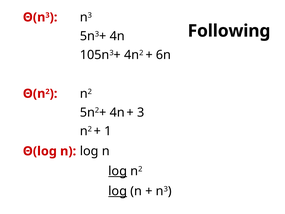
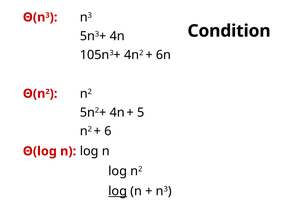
Following: Following -> Condition
3 at (141, 112): 3 -> 5
1: 1 -> 6
log at (118, 171) underline: present -> none
